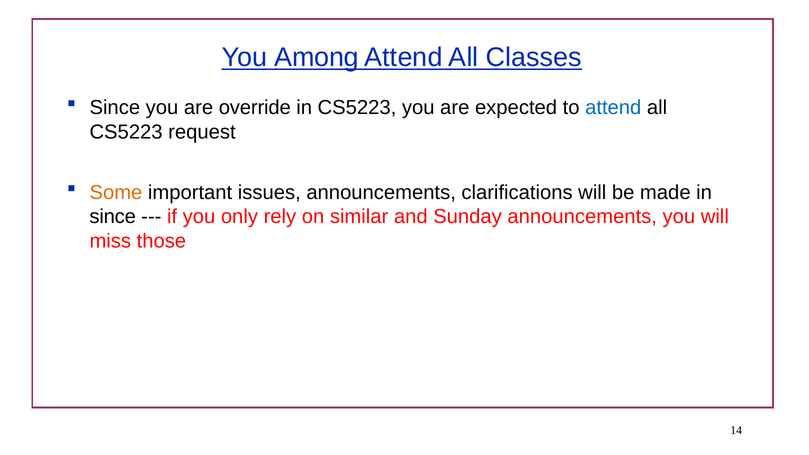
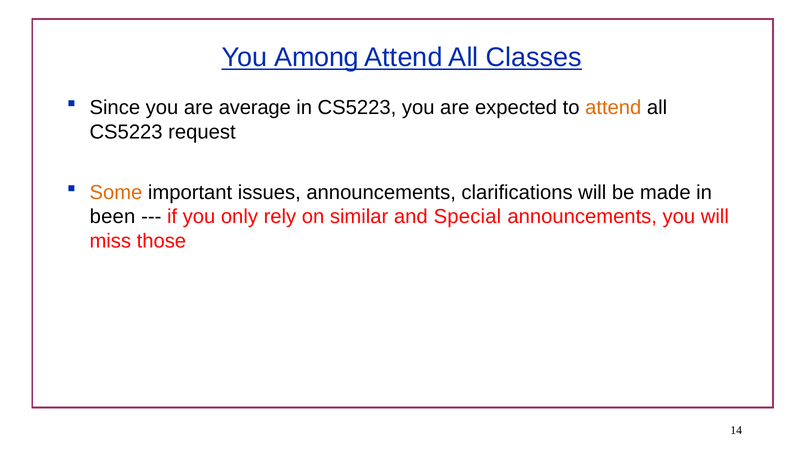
override: override -> average
attend at (613, 108) colour: blue -> orange
since at (113, 217): since -> been
Sunday: Sunday -> Special
